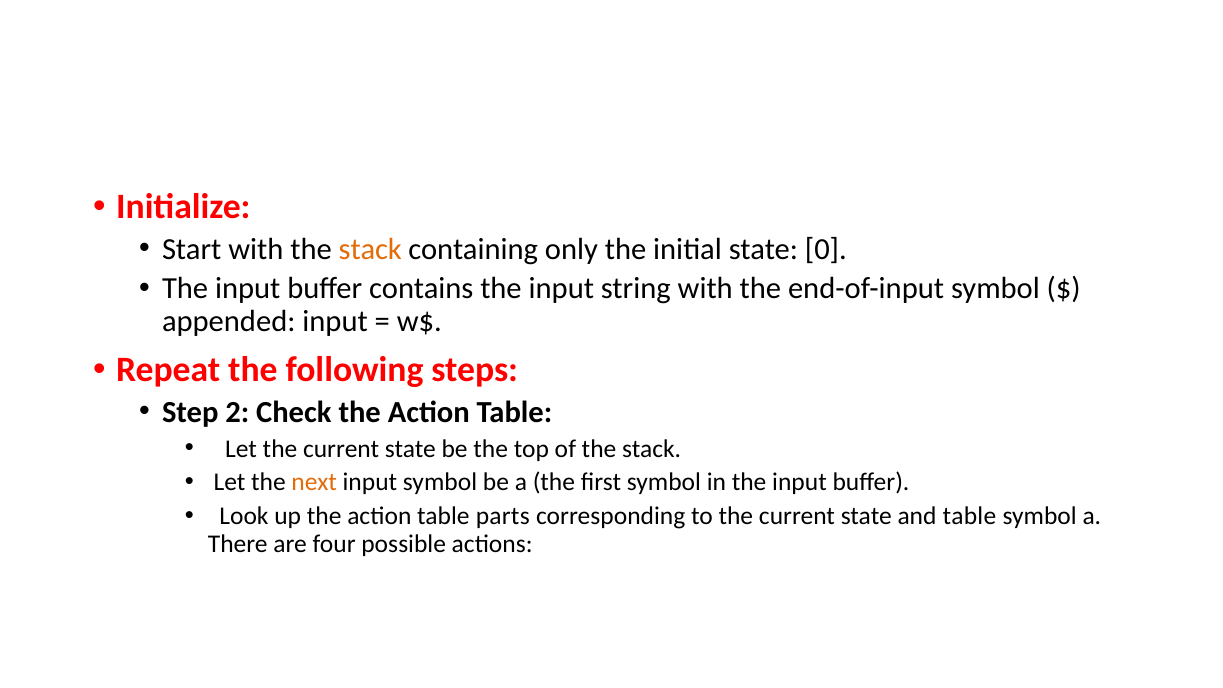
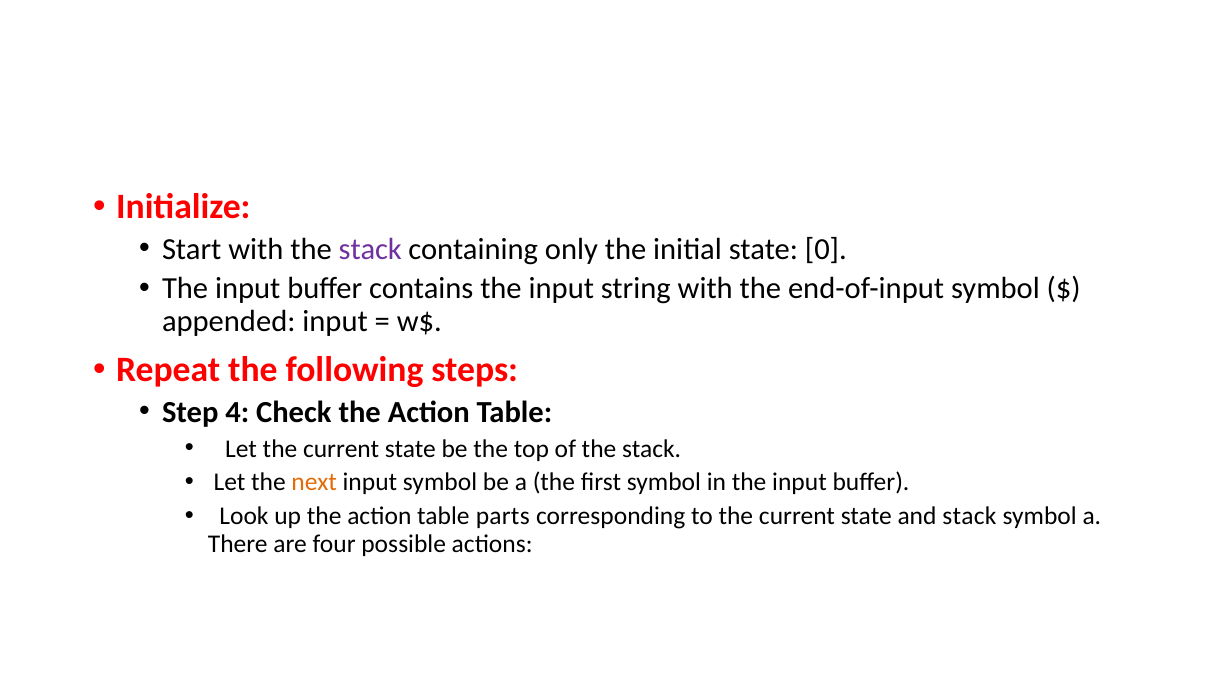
stack at (370, 249) colour: orange -> purple
2: 2 -> 4
and table: table -> stack
